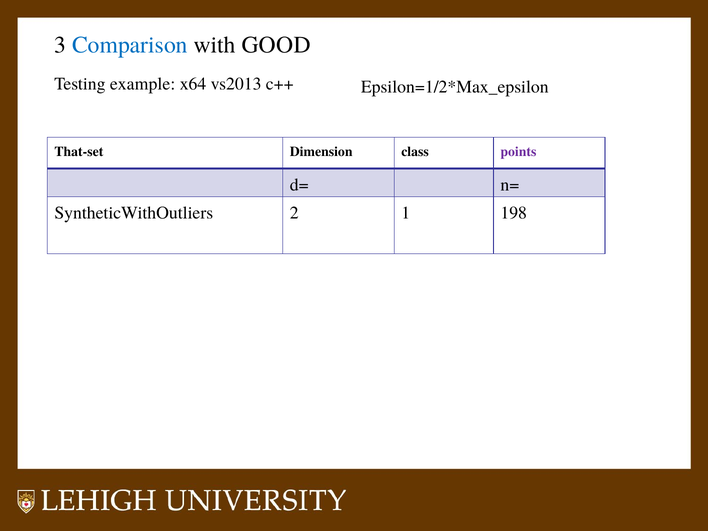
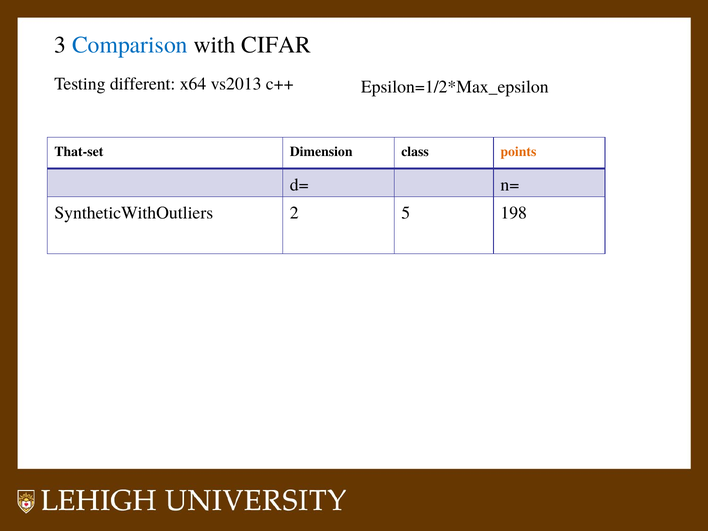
GOOD: GOOD -> CIFAR
example: example -> different
points colour: purple -> orange
1: 1 -> 5
